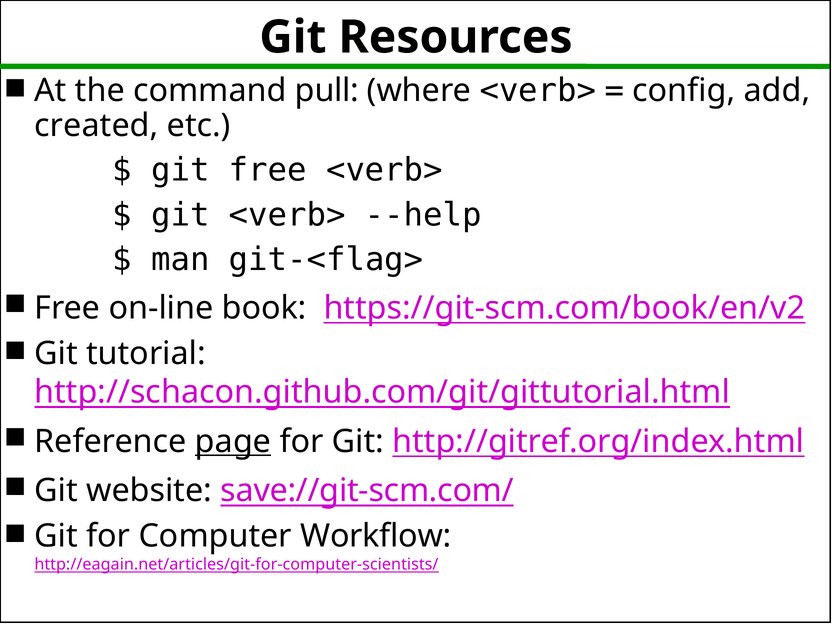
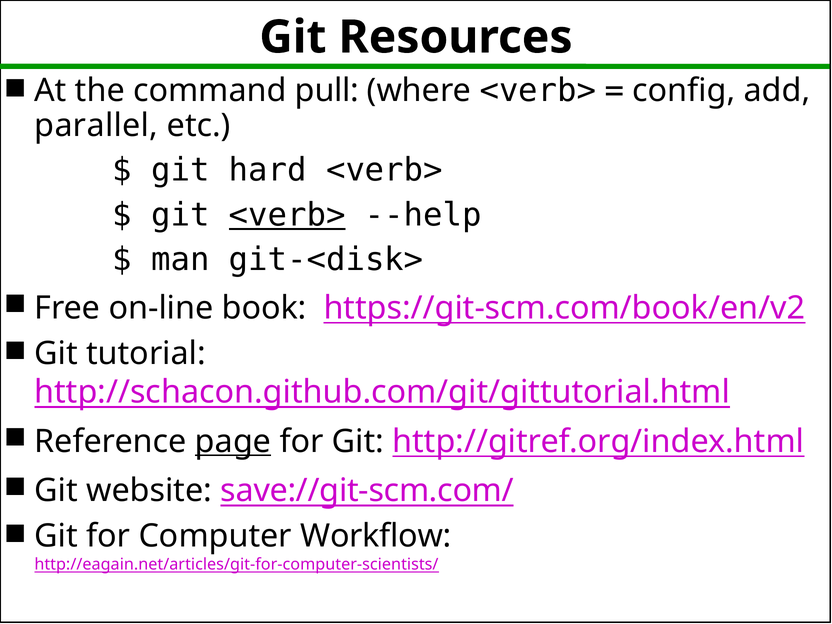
created: created -> parallel
git free: free -> hard
<verb> at (287, 215) underline: none -> present
git-<flag>: git-<flag> -> git-<disk>
